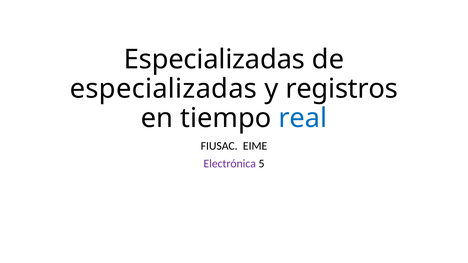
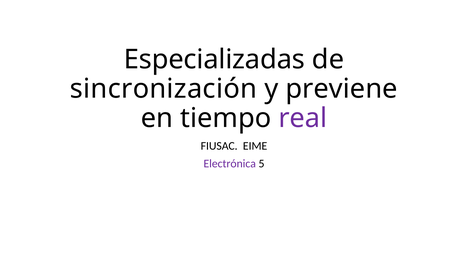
especializadas at (163, 89): especializadas -> sincronización
registros: registros -> previene
real colour: blue -> purple
